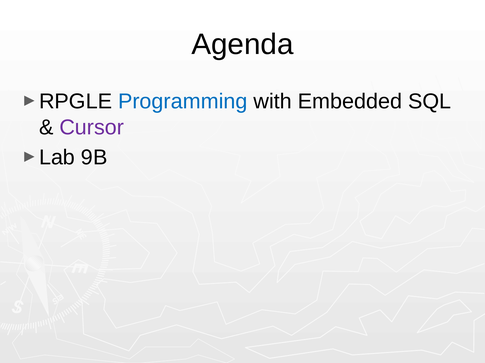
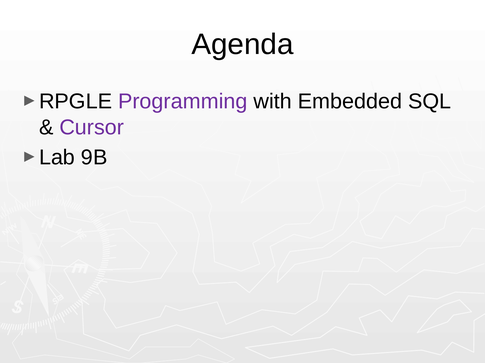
Programming colour: blue -> purple
